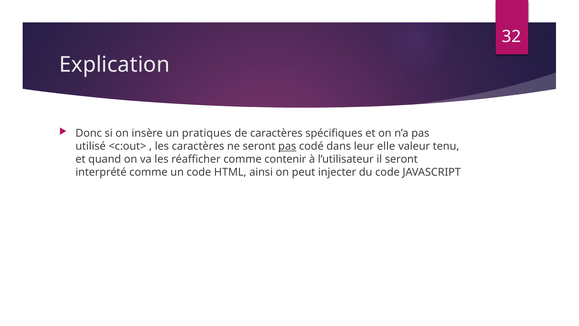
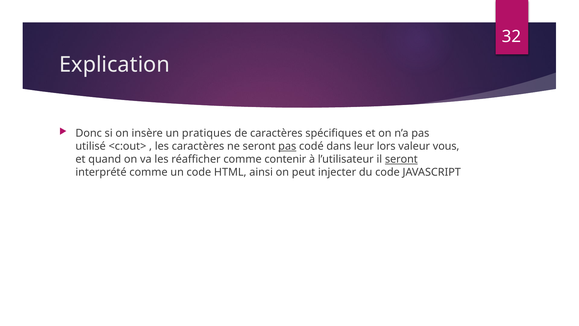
elle: elle -> lors
tenu: tenu -> vous
seront at (401, 159) underline: none -> present
